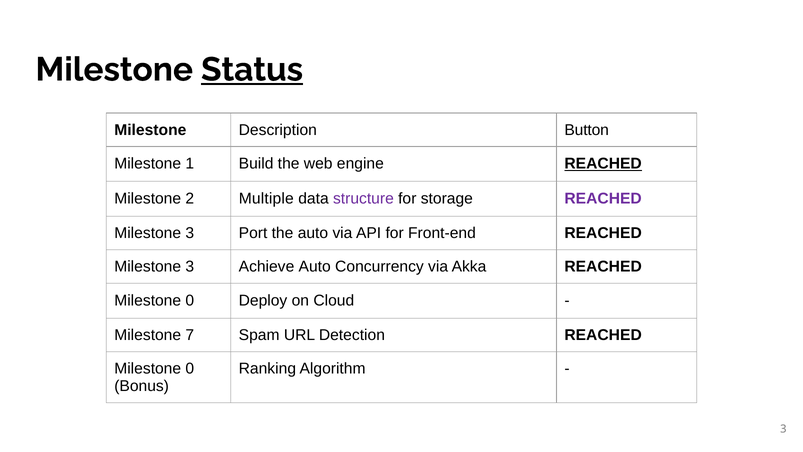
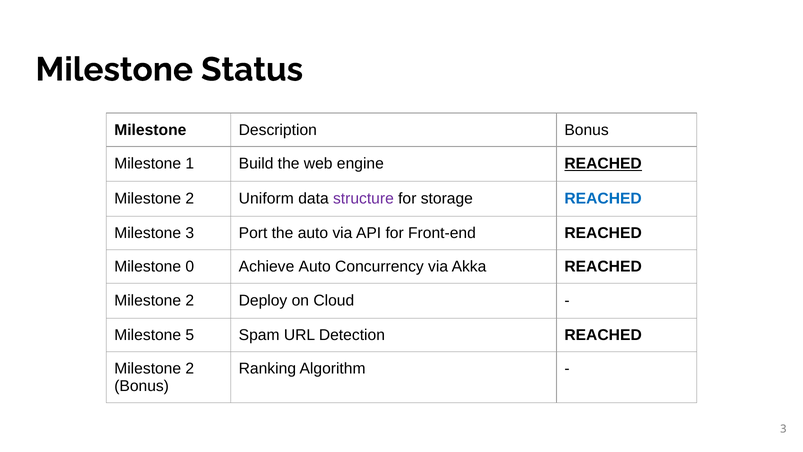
Status underline: present -> none
Description Button: Button -> Bonus
Multiple: Multiple -> Uniform
REACHED at (603, 198) colour: purple -> blue
3 at (190, 267): 3 -> 0
0 at (190, 300): 0 -> 2
7: 7 -> 5
0 at (190, 369): 0 -> 2
